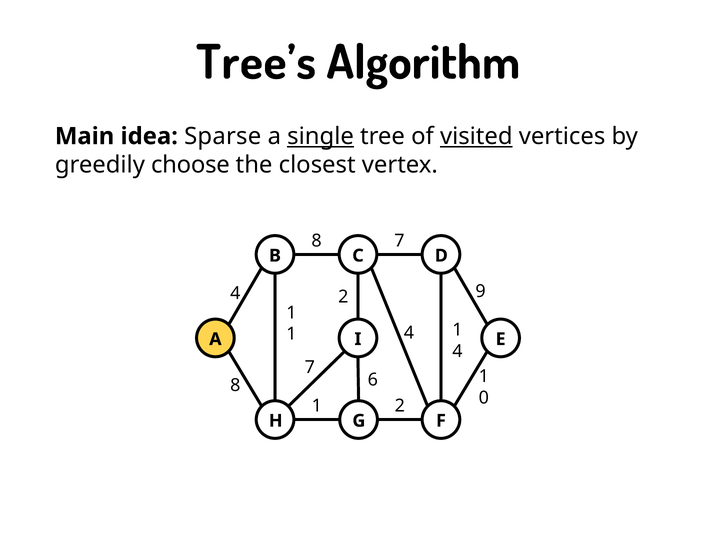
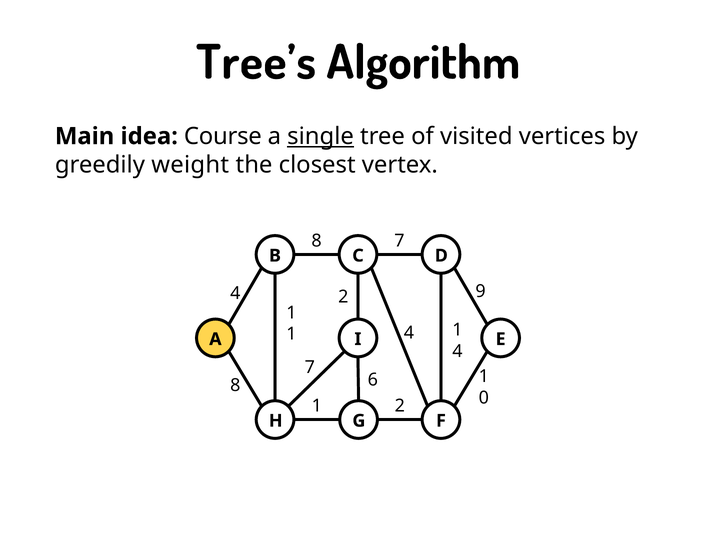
Sparse: Sparse -> Course
visited underline: present -> none
choose: choose -> weight
